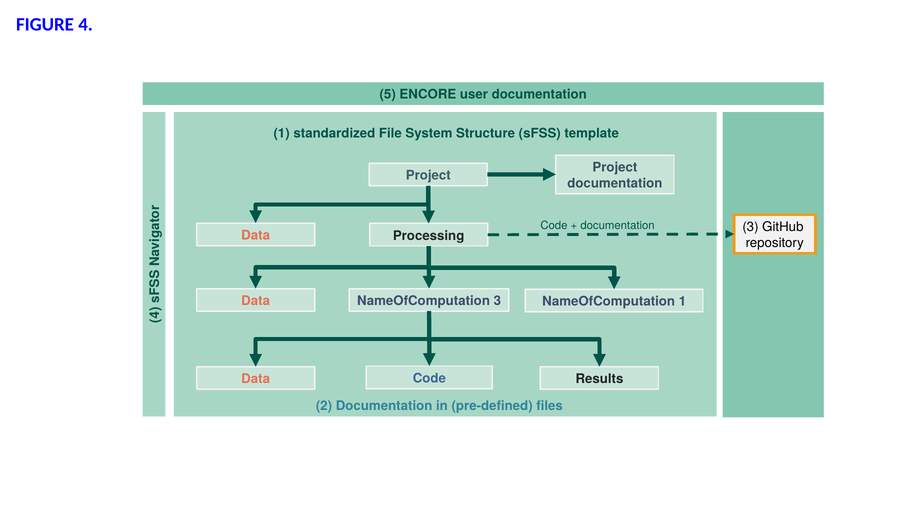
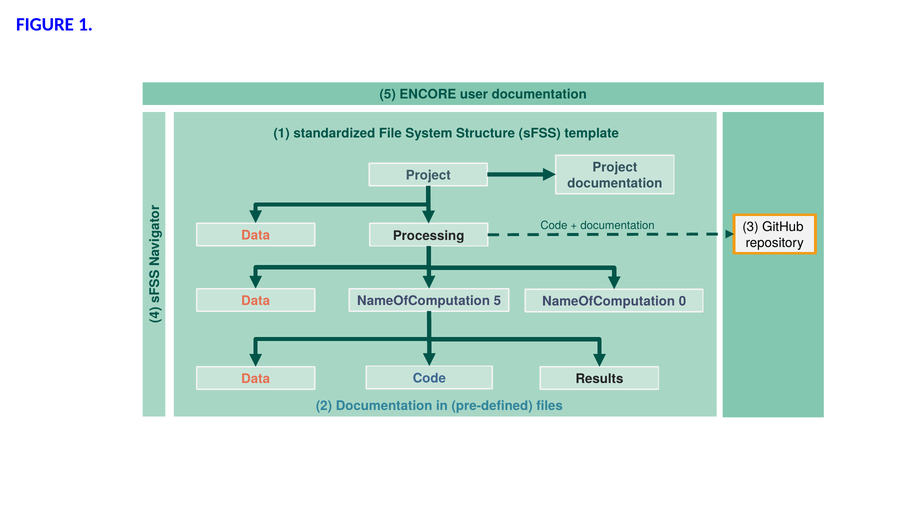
FIGURE 4: 4 -> 1
NameOfComputation 3: 3 -> 5
NameOfComputation 1: 1 -> 0
